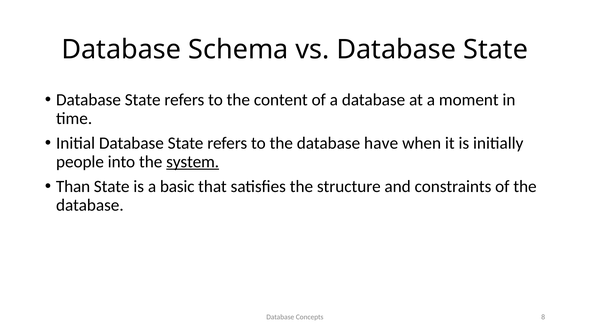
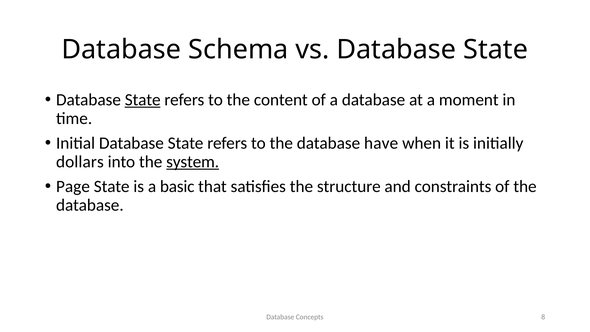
State at (143, 100) underline: none -> present
people: people -> dollars
Than: Than -> Page
